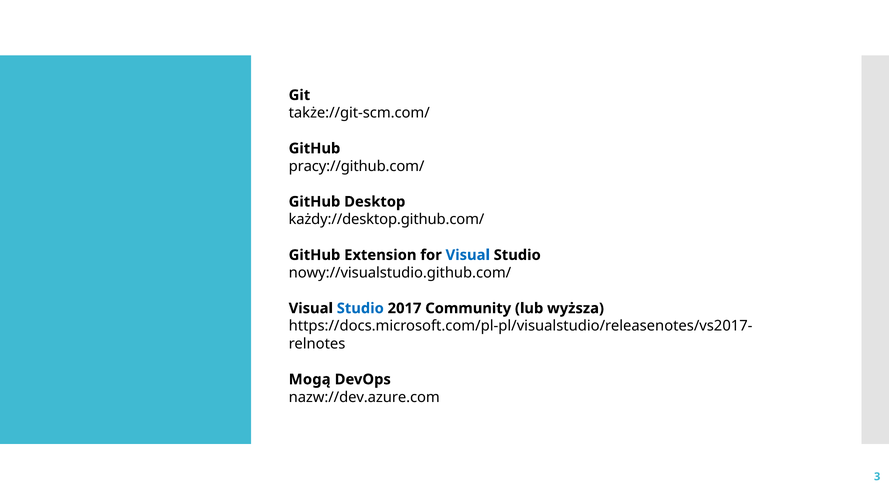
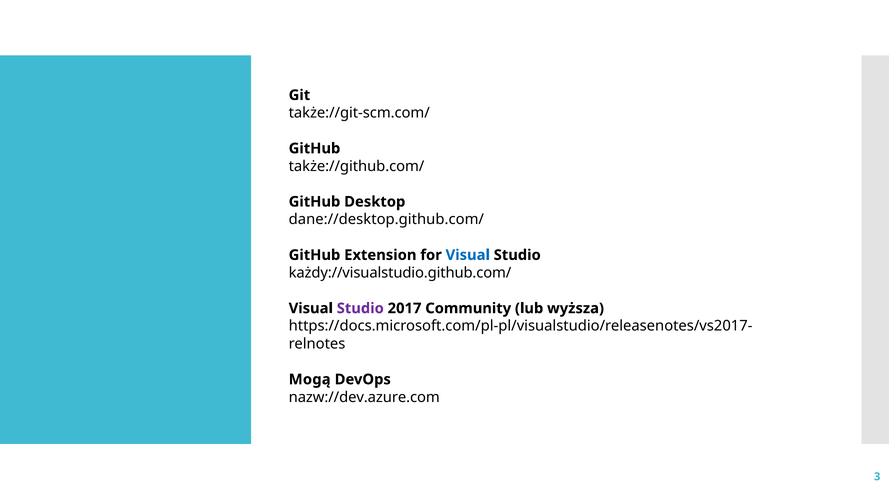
pracy://github.com/: pracy://github.com/ -> także://github.com/
każdy://desktop.github.com/: każdy://desktop.github.com/ -> dane://desktop.github.com/
nowy://visualstudio.github.com/: nowy://visualstudio.github.com/ -> każdy://visualstudio.github.com/
Studio at (360, 308) colour: blue -> purple
